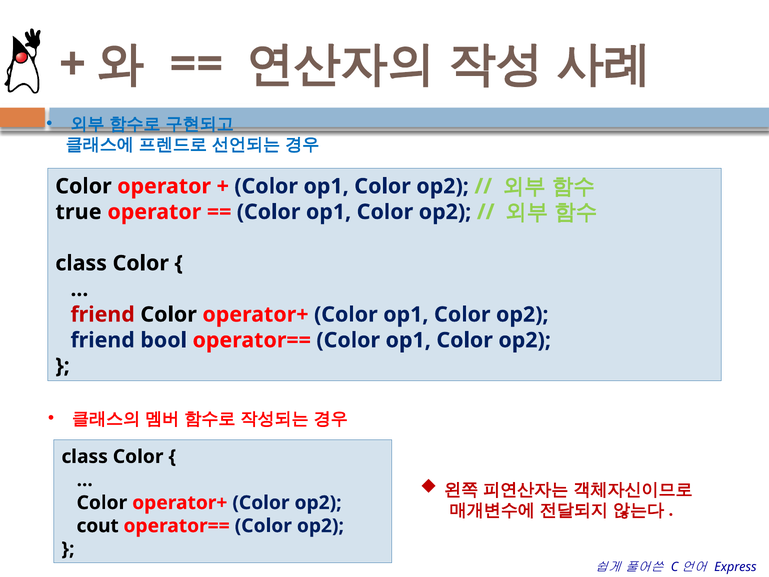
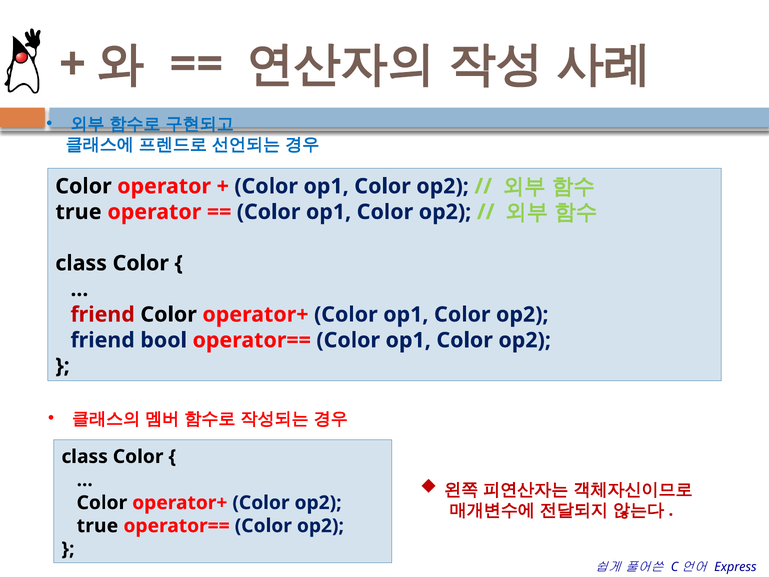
cout at (98, 526): cout -> true
